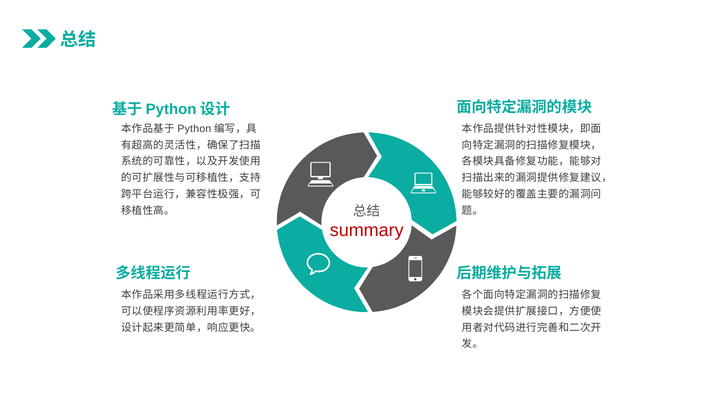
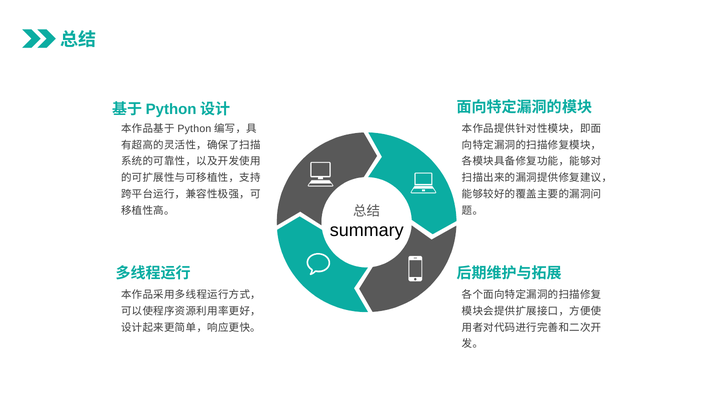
summary colour: red -> black
